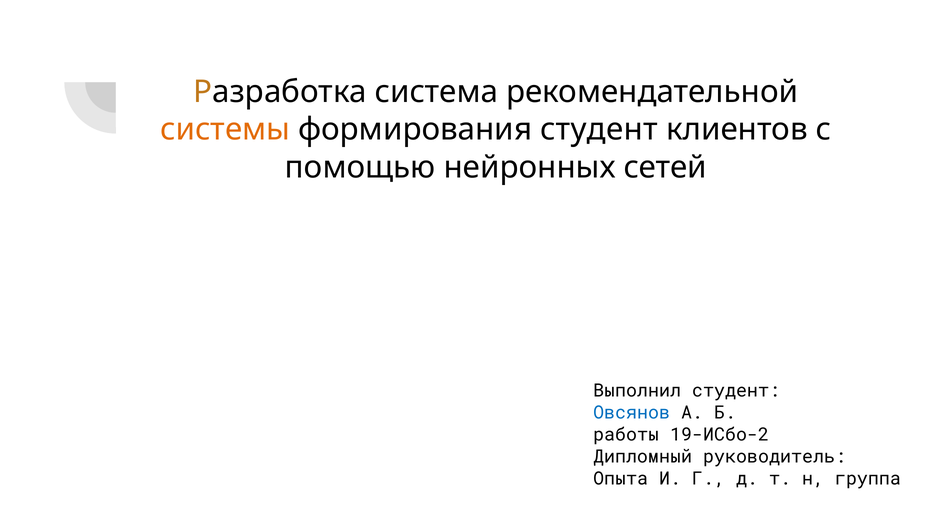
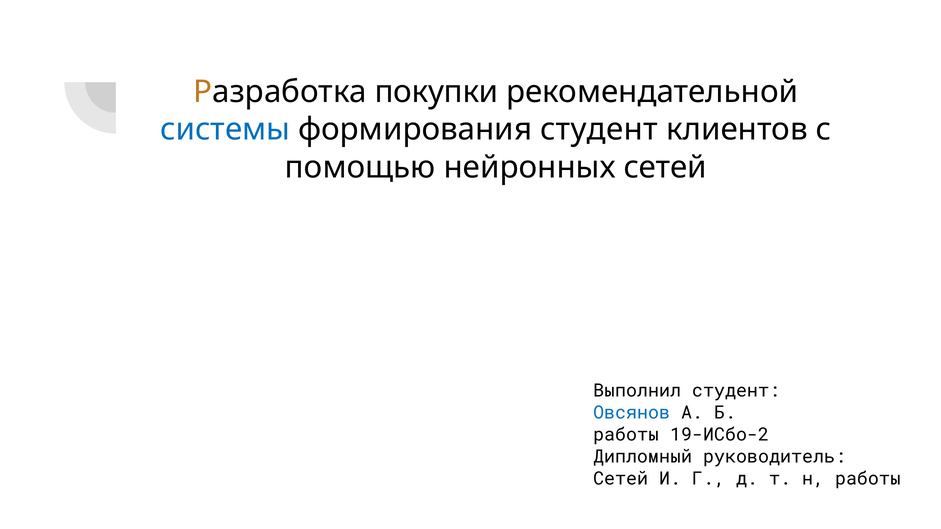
система: система -> покупки
системы colour: orange -> blue
Опыта at (621, 479): Опыта -> Сетей
н группа: группа -> работы
